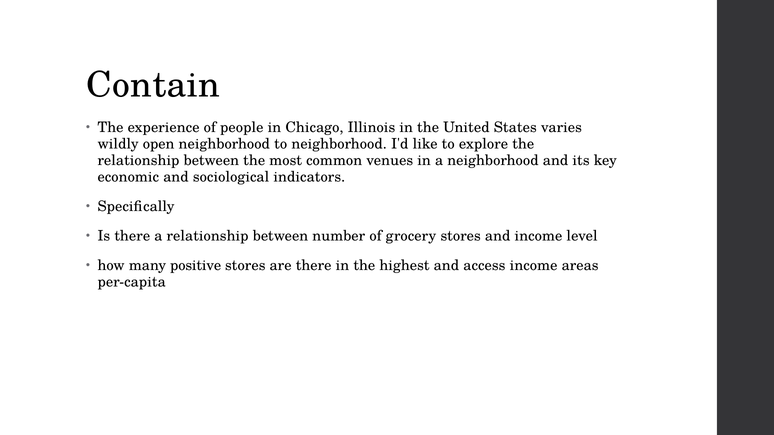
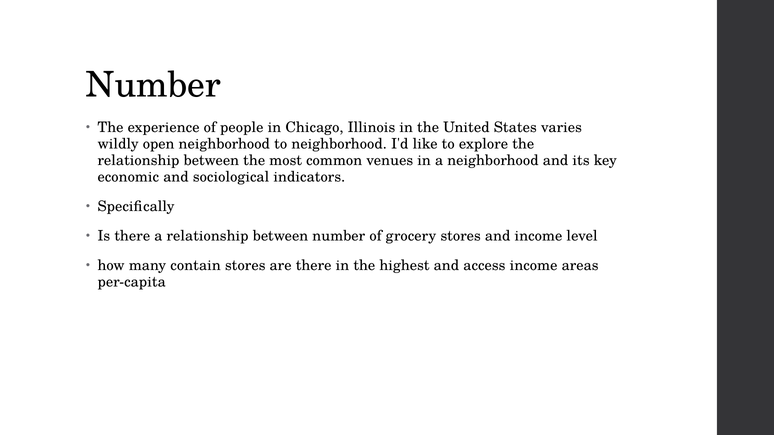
Contain at (153, 85): Contain -> Number
positive: positive -> contain
